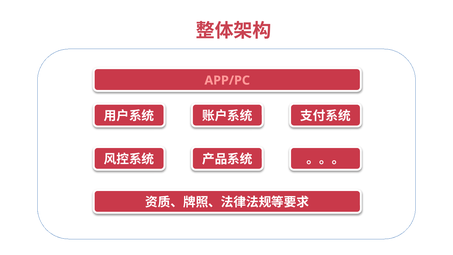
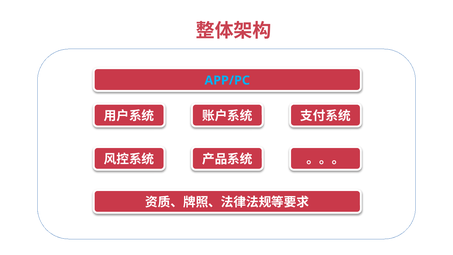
APP/PC colour: pink -> light blue
